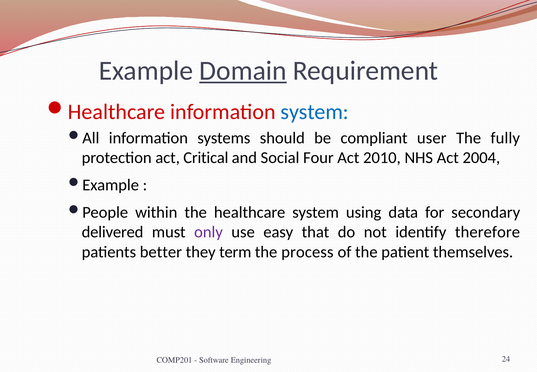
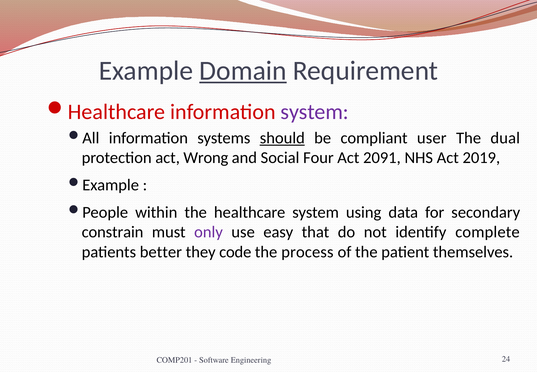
system at (315, 112) colour: blue -> purple
should underline: none -> present
fully: fully -> dual
Critical: Critical -> Wrong
2010: 2010 -> 2091
2004: 2004 -> 2019
delivered: delivered -> constrain
therefore: therefore -> complete
term: term -> code
